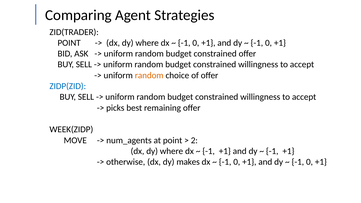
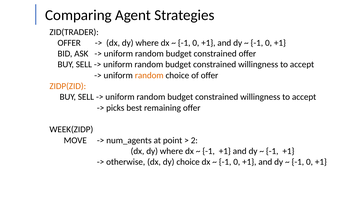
POINT at (69, 43): POINT -> OFFER
ZIDP(ZID colour: blue -> orange
dy makes: makes -> choice
